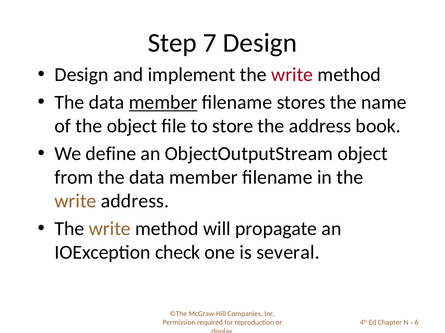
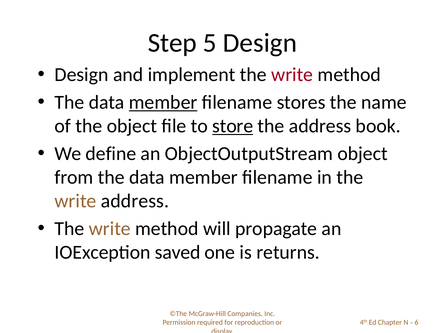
7: 7 -> 5
store underline: none -> present
check: check -> saved
several: several -> returns
